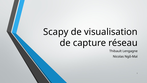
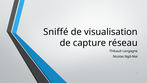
Scapy: Scapy -> Sniffé
